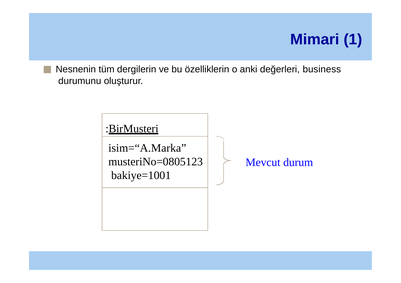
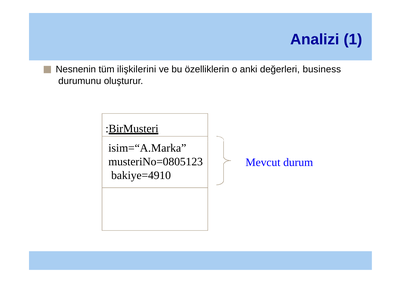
Mimari: Mimari -> Analizi
dergilerin: dergilerin -> ilişkilerini
bakiye=1001: bakiye=1001 -> bakiye=4910
